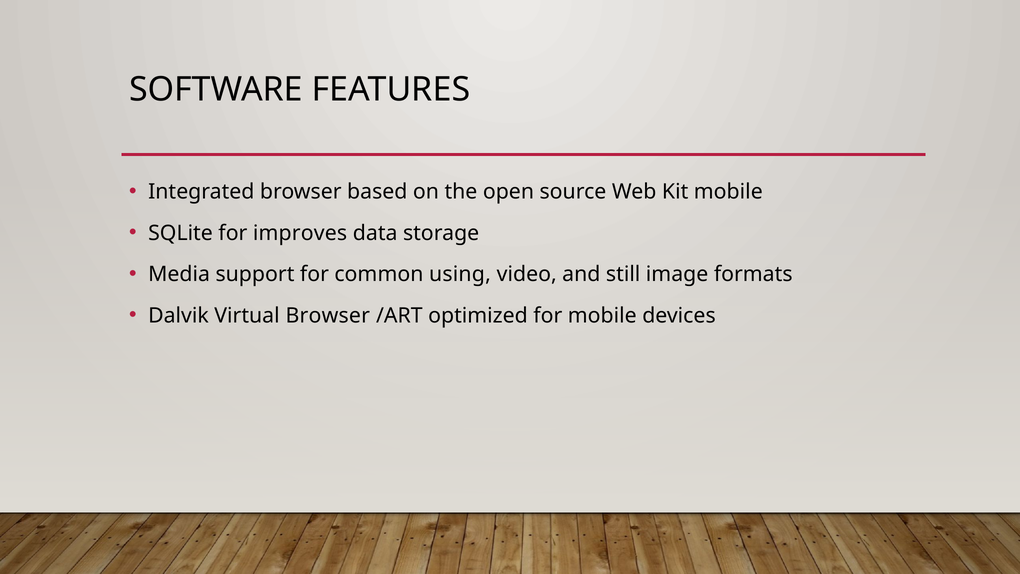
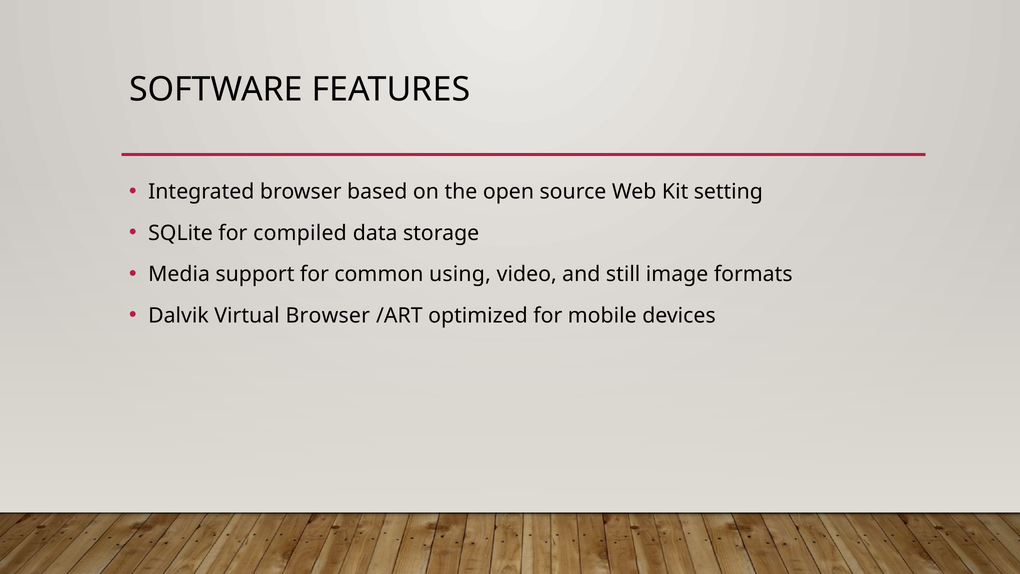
Kit mobile: mobile -> setting
improves: improves -> compiled
